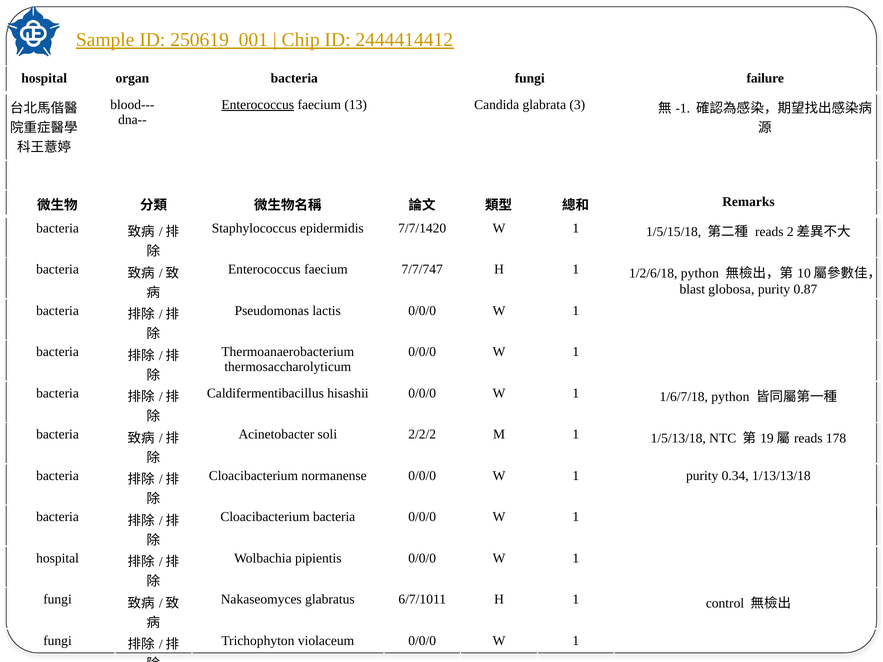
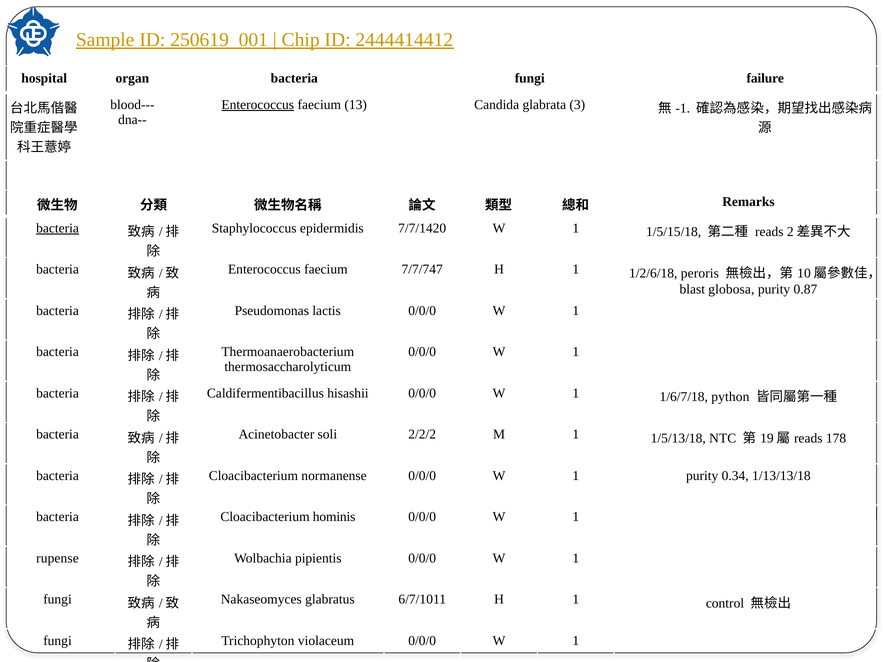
bacteria at (58, 228) underline: none -> present
1/2/6/18 python: python -> peroris
Cloacibacterium bacteria: bacteria -> hominis
hospital at (58, 558): hospital -> rupense
